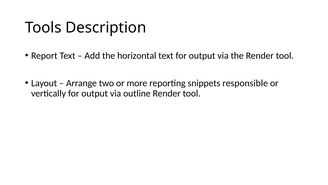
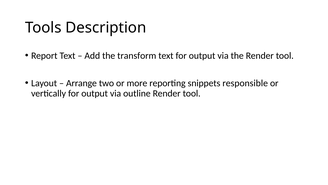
horizontal: horizontal -> transform
